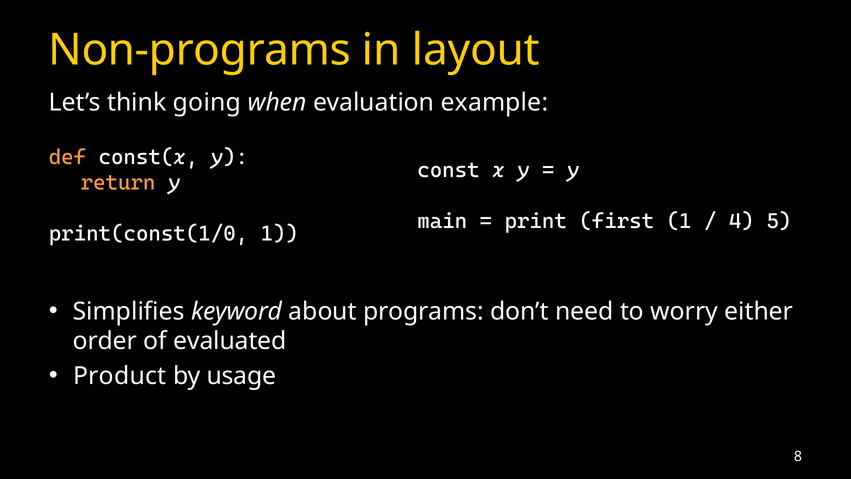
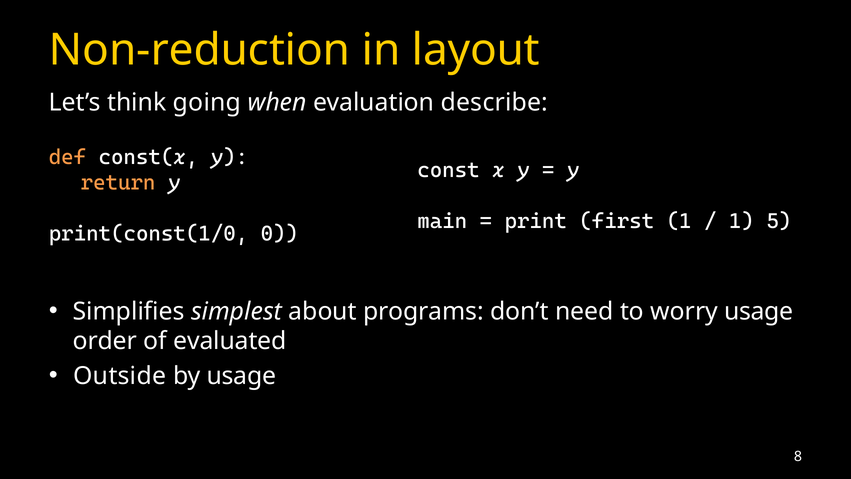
Non-programs: Non-programs -> Non-reduction
example: example -> describe
4 at (741, 221): 4 -> 1
print(const(1/0 1: 1 -> 0
keyword: keyword -> simplest
worry either: either -> usage
Product: Product -> Outside
